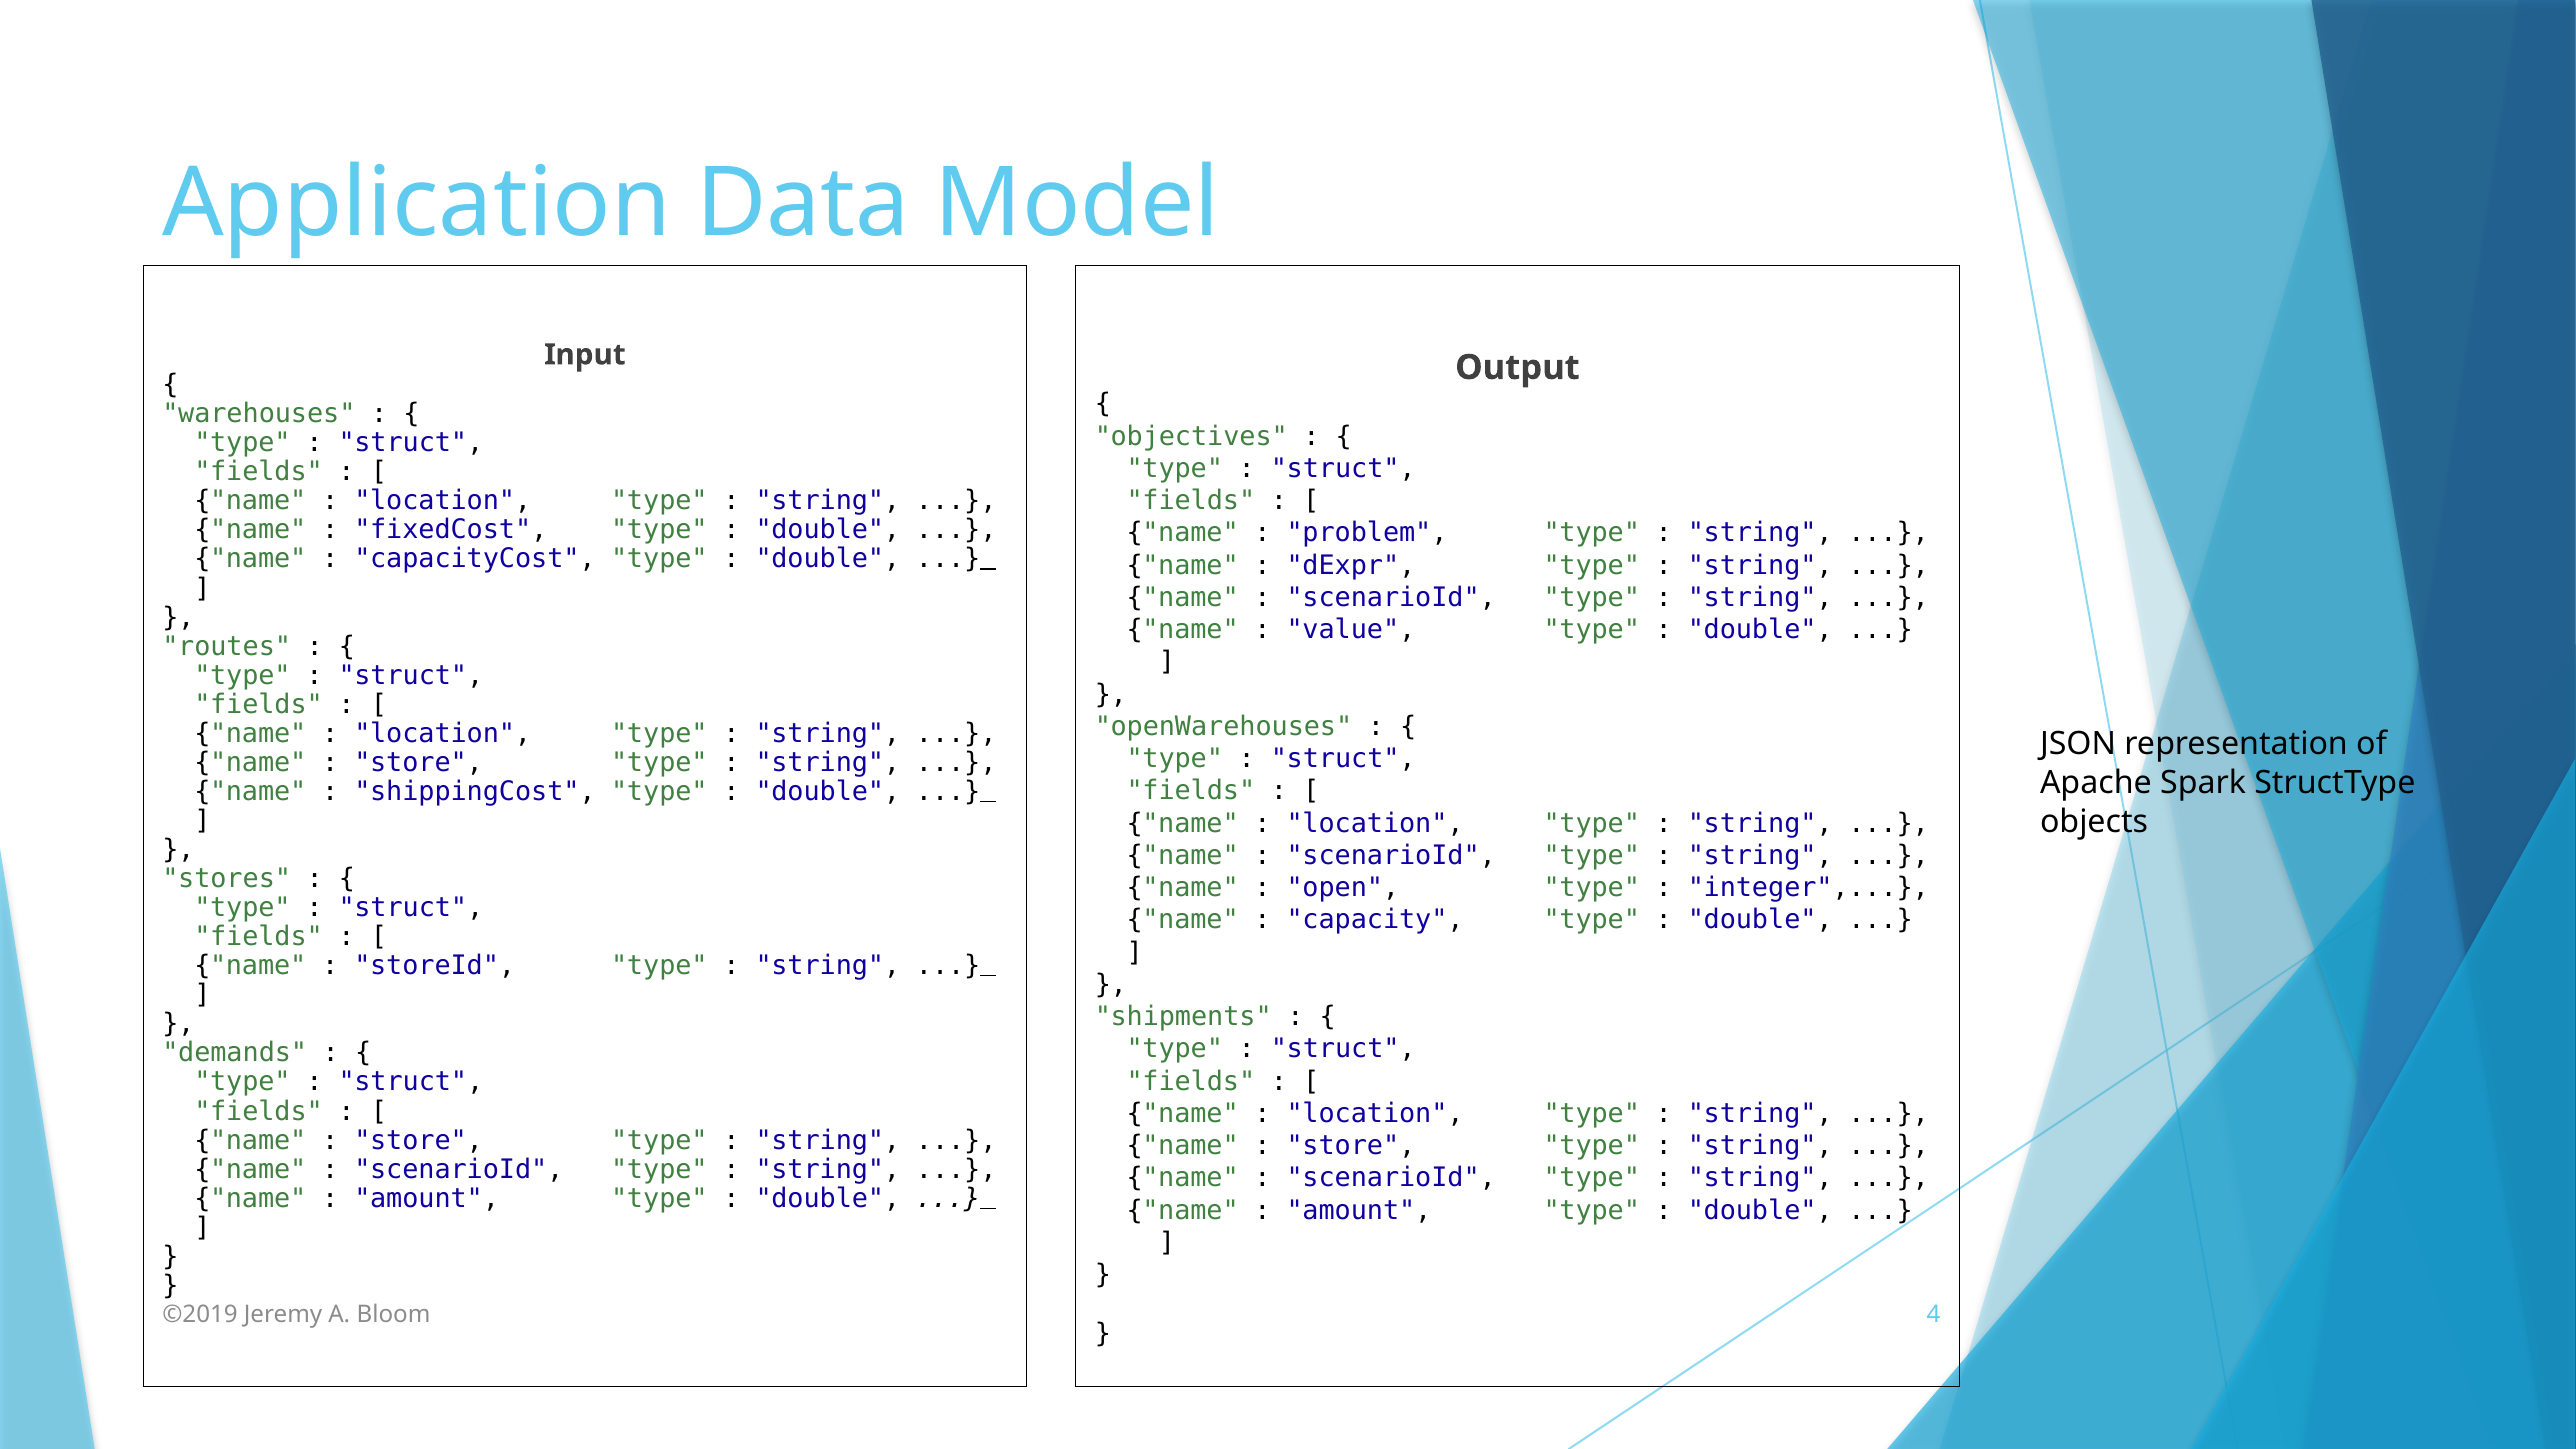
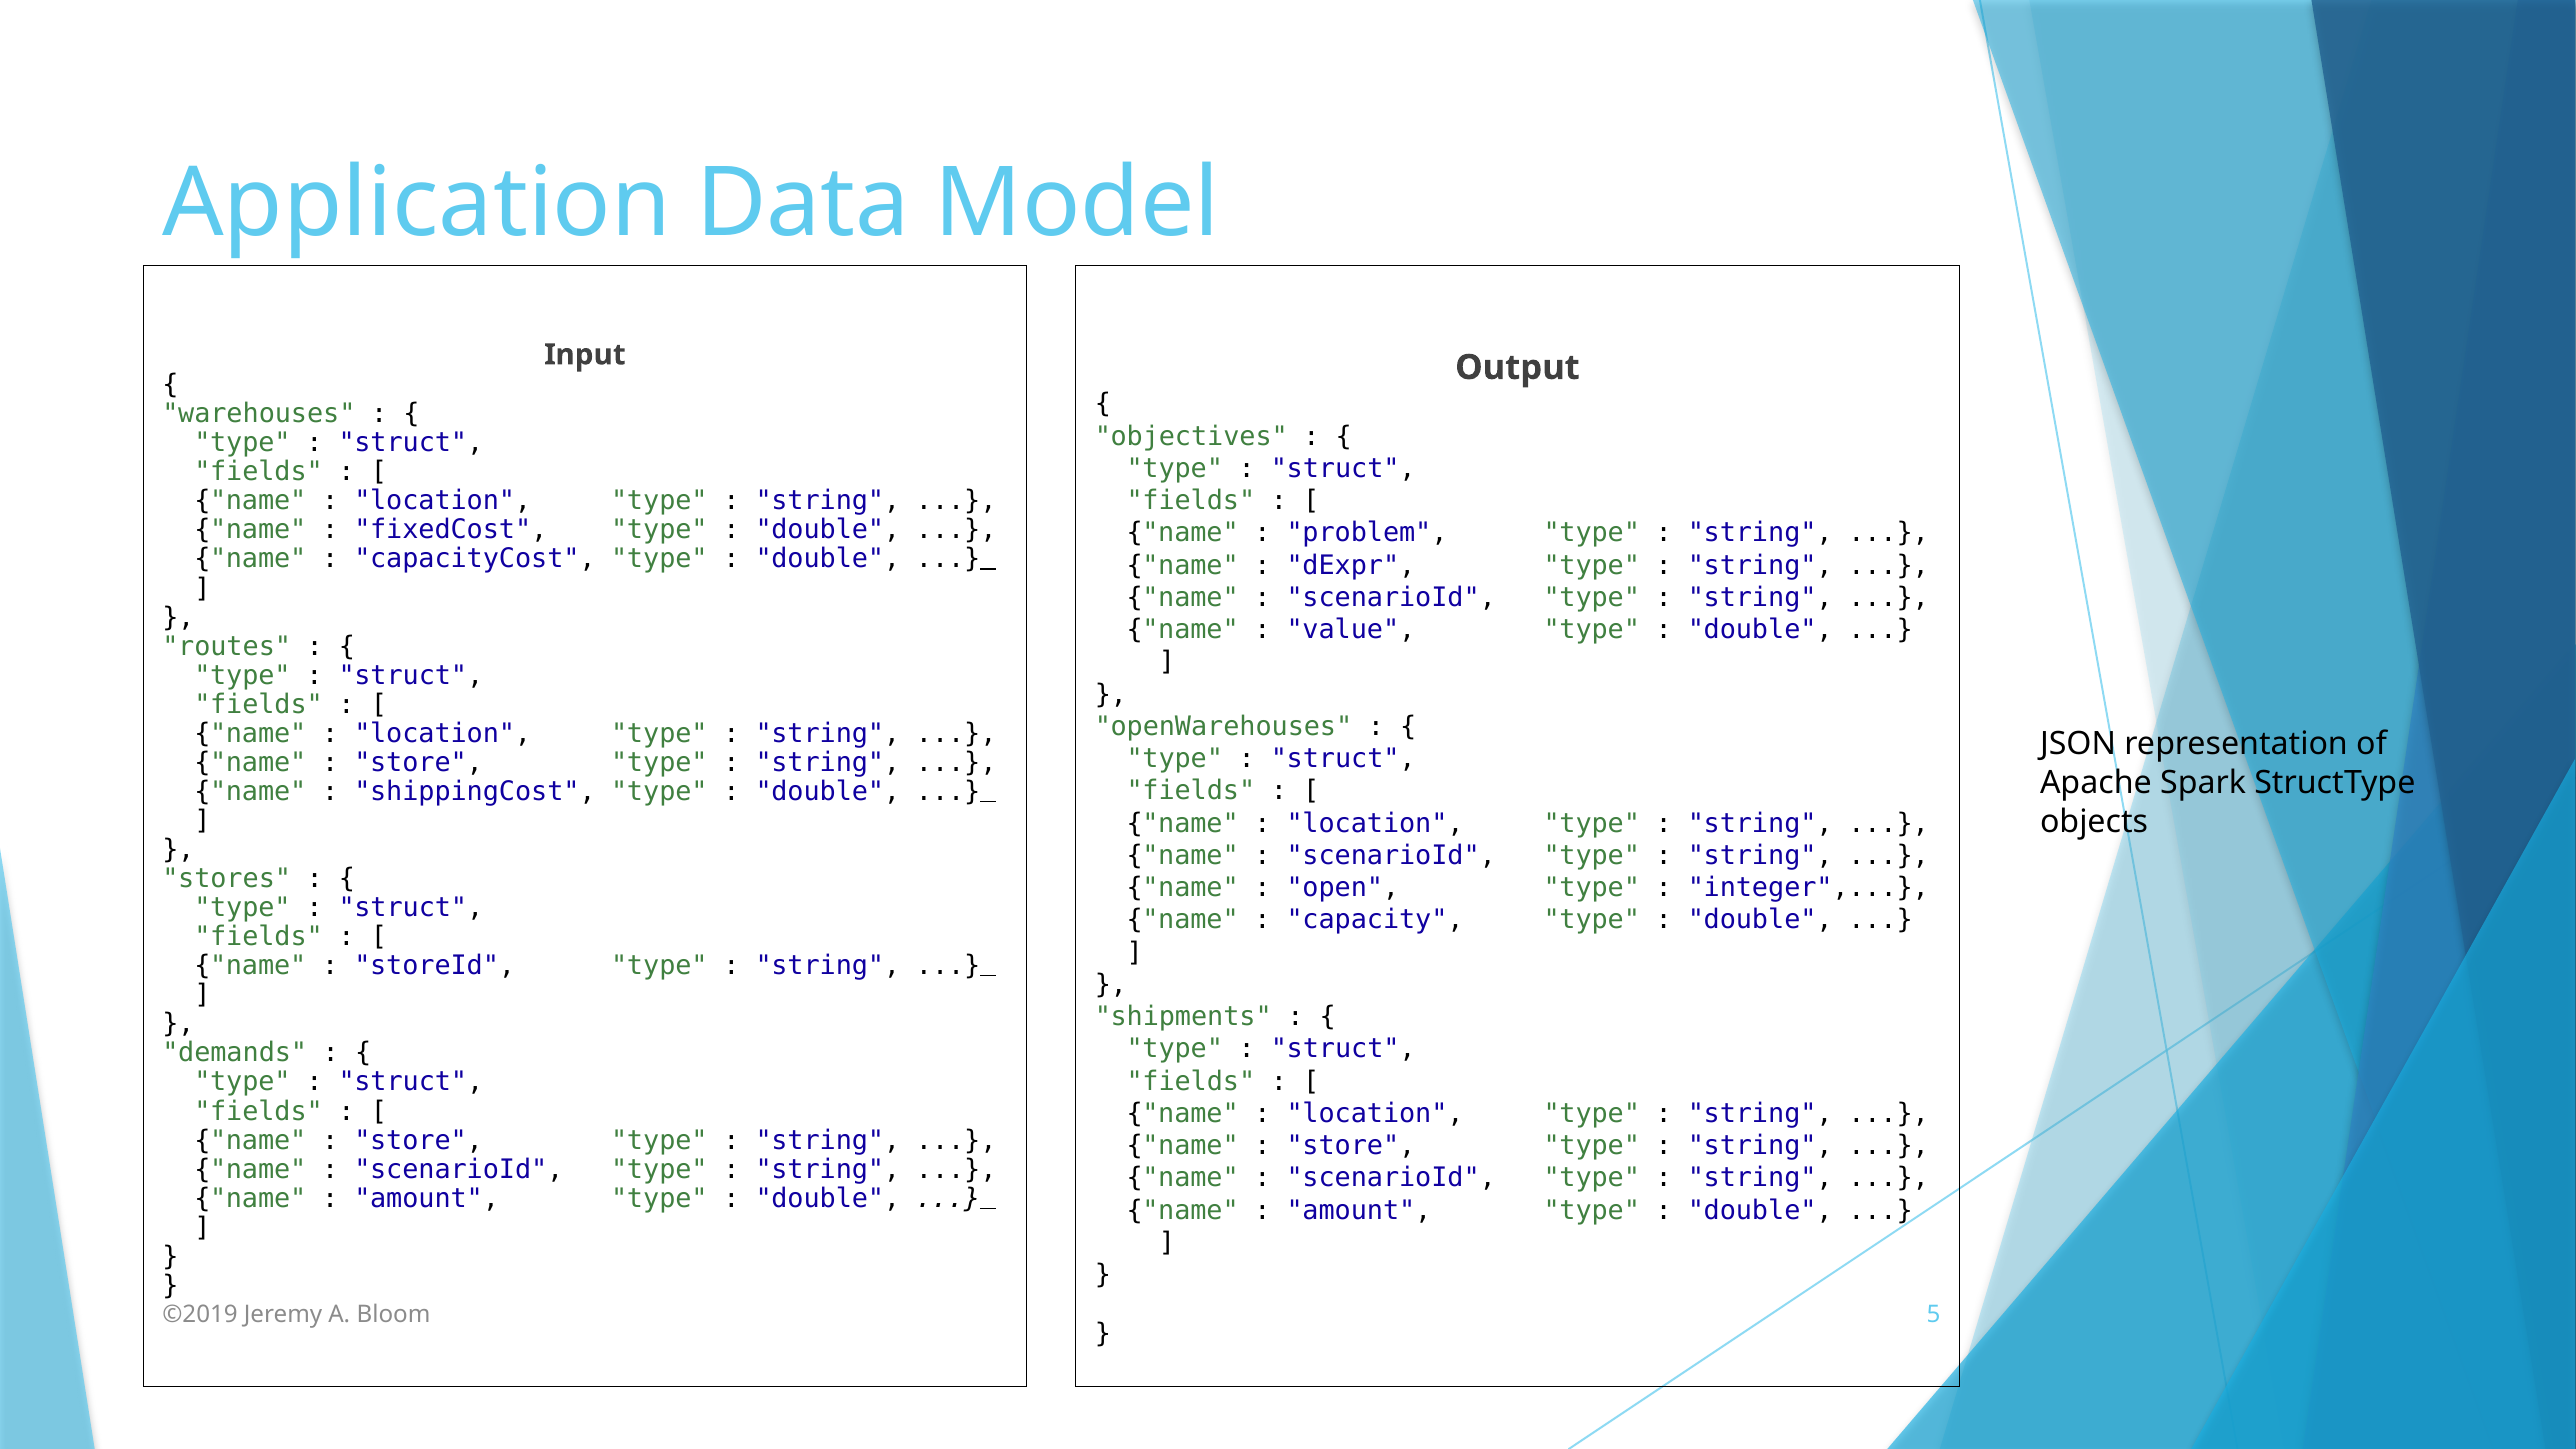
4: 4 -> 5
